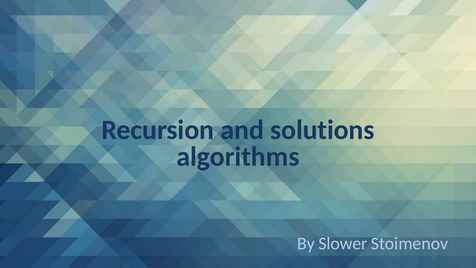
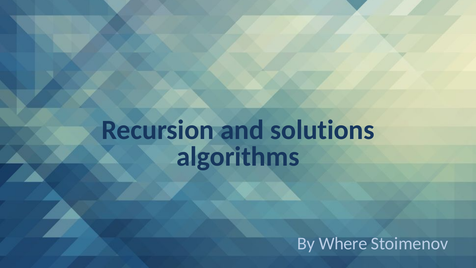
Slower: Slower -> Where
